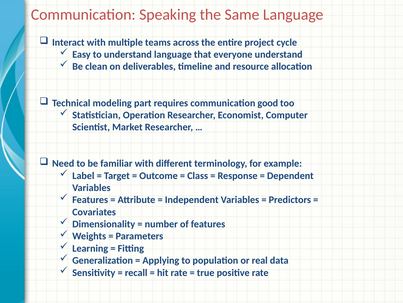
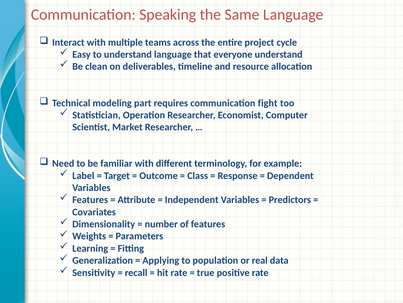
good: good -> fight
